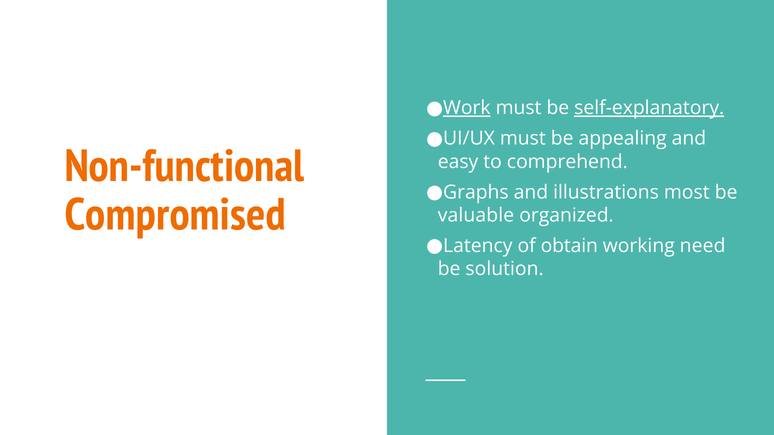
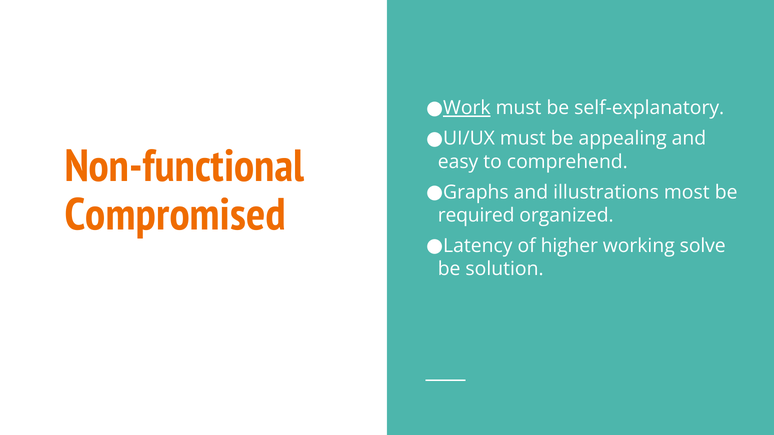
self-explanatory underline: present -> none
valuable: valuable -> required
obtain: obtain -> higher
need: need -> solve
